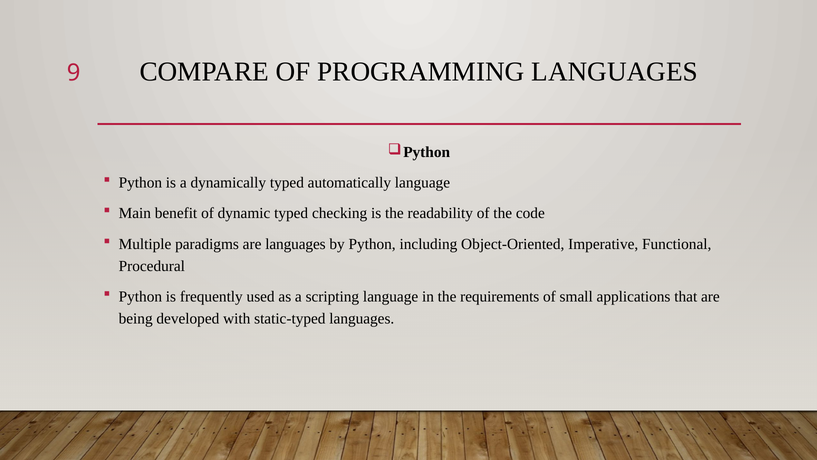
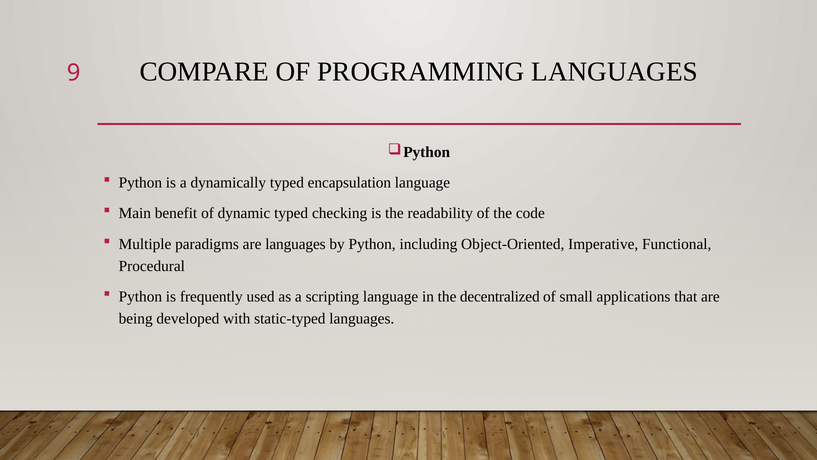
automatically: automatically -> encapsulation
requirements: requirements -> decentralized
